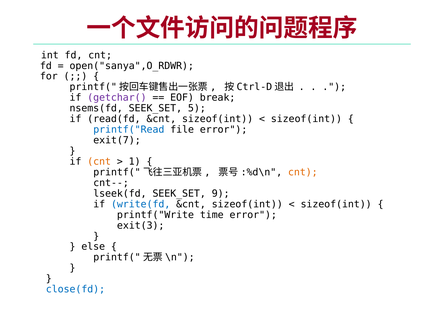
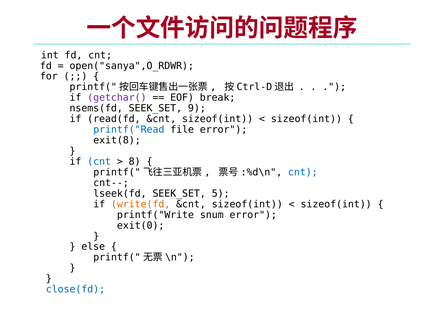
5: 5 -> 9
exit(7: exit(7 -> exit(8
cnt at (99, 162) colour: orange -> blue
1: 1 -> 8
cnt at (303, 172) colour: orange -> blue
9: 9 -> 5
write(fd colour: blue -> orange
time: time -> snum
exit(3: exit(3 -> exit(0
